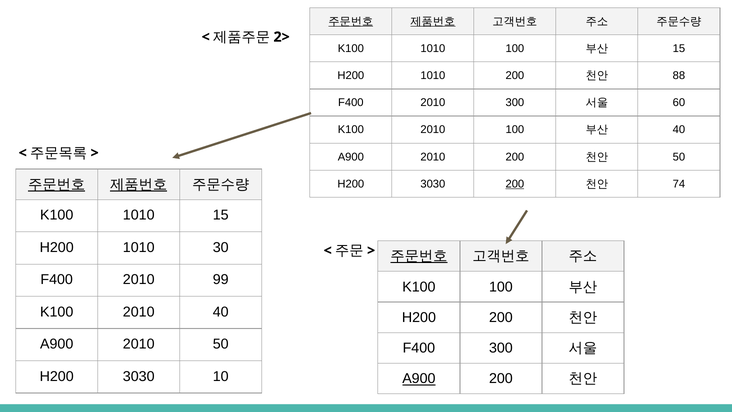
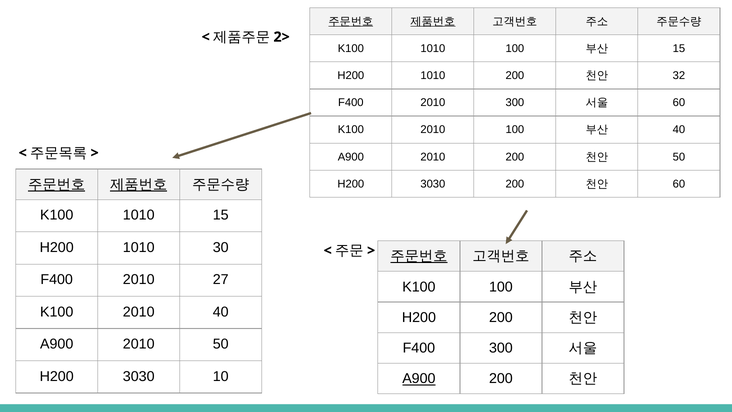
88: 88 -> 32
200 at (515, 184) underline: present -> none
74 at (679, 184): 74 -> 60
99: 99 -> 27
